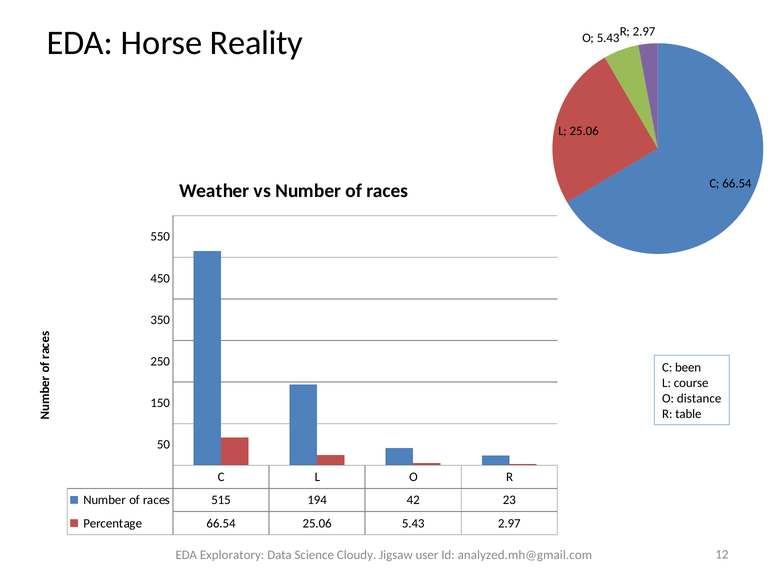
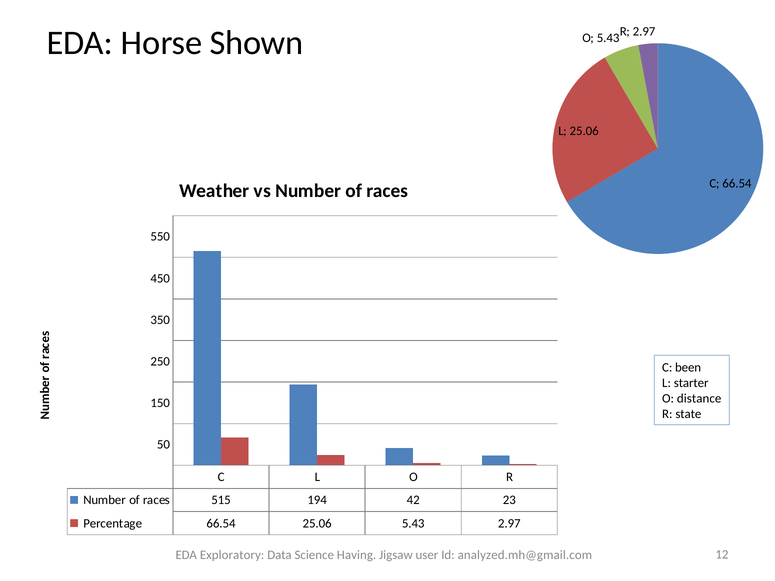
Reality: Reality -> Shown
course: course -> starter
table: table -> state
Cloudy: Cloudy -> Having
